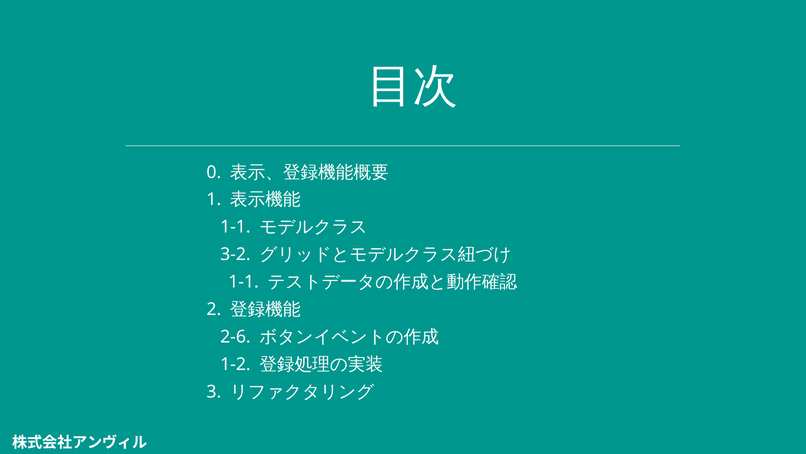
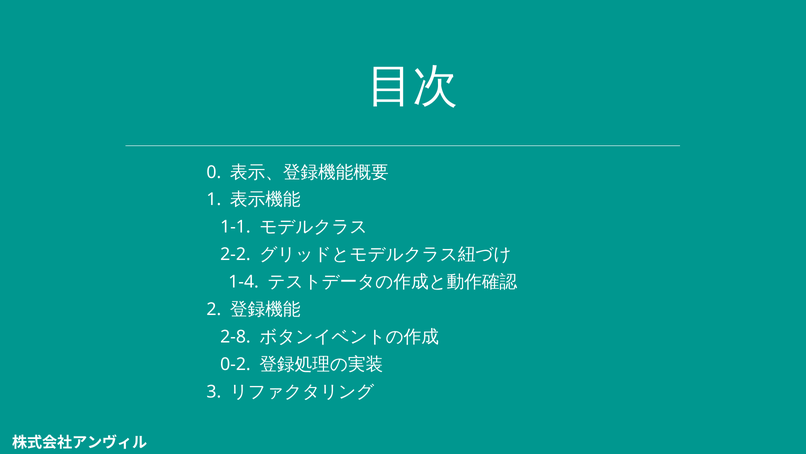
3-2: 3-2 -> 2-2
1-1 at (244, 282): 1-1 -> 1-4
2-6: 2-6 -> 2-8
1-2: 1-2 -> 0-2
